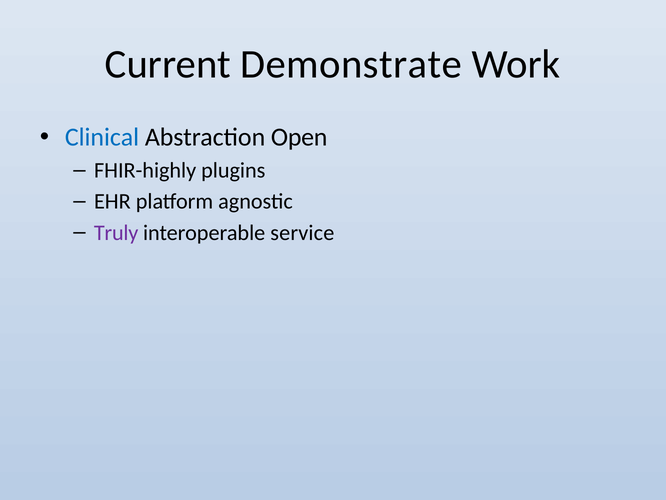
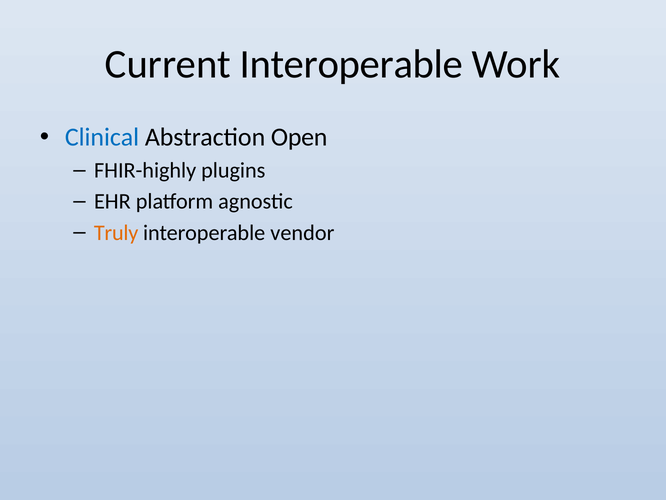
Current Demonstrate: Demonstrate -> Interoperable
Truly colour: purple -> orange
service: service -> vendor
